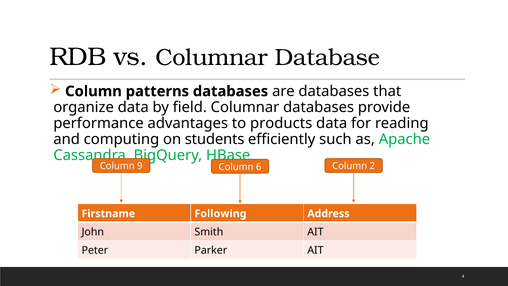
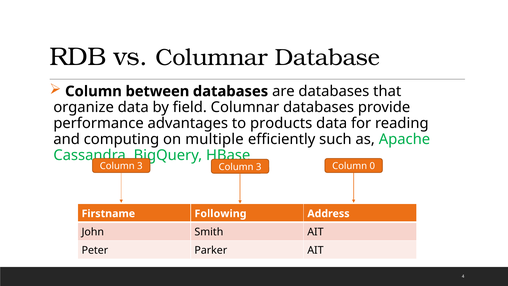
patterns: patterns -> between
students: students -> multiple
9 at (140, 166): 9 -> 3
6 at (259, 167): 6 -> 3
2: 2 -> 0
